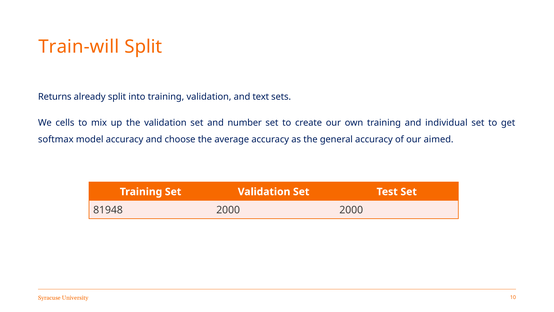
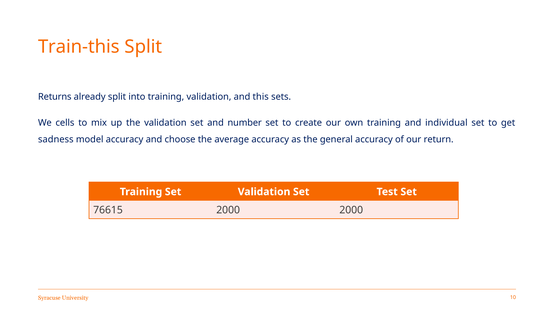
Train-will: Train-will -> Train-this
text: text -> this
softmax: softmax -> sadness
aimed: aimed -> return
81948: 81948 -> 76615
